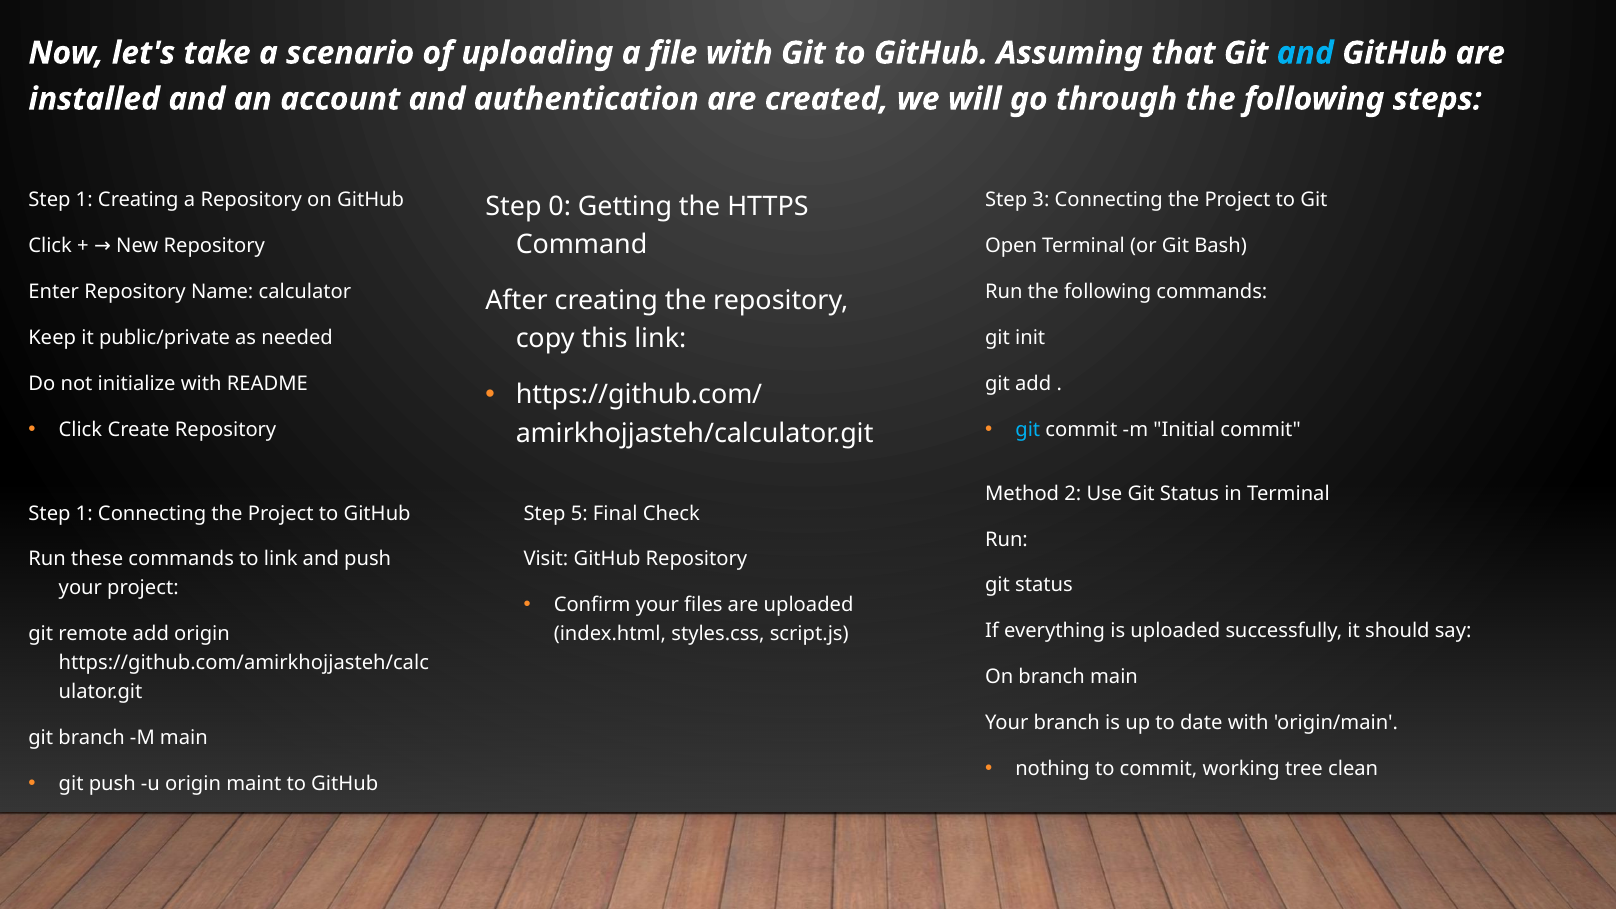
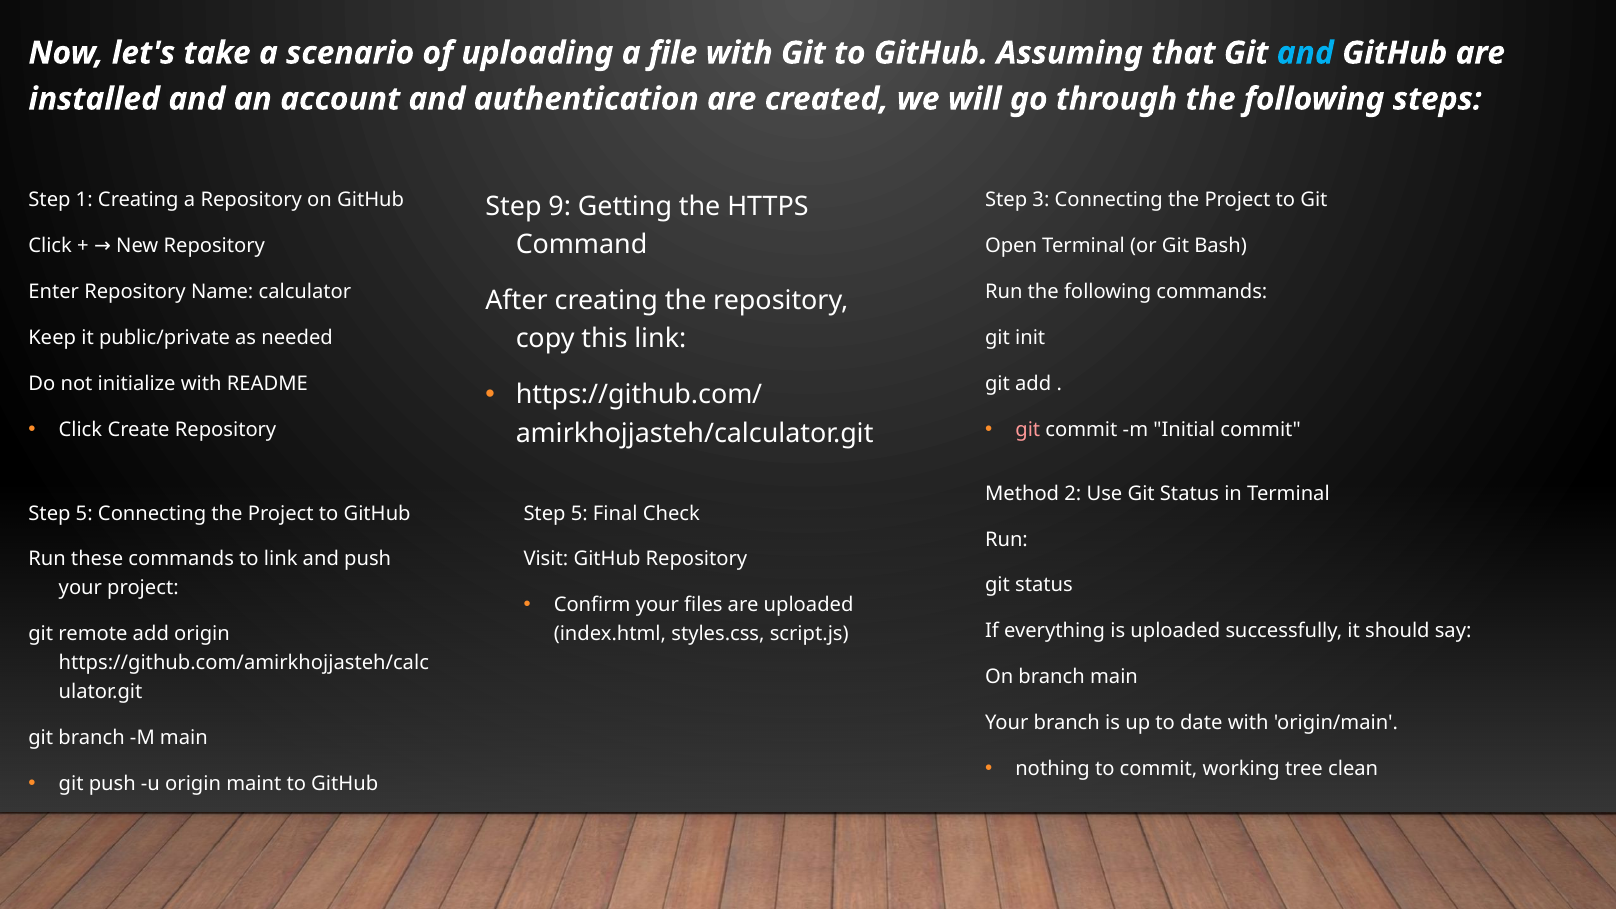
0: 0 -> 9
git at (1028, 430) colour: light blue -> pink
1 at (84, 513): 1 -> 5
